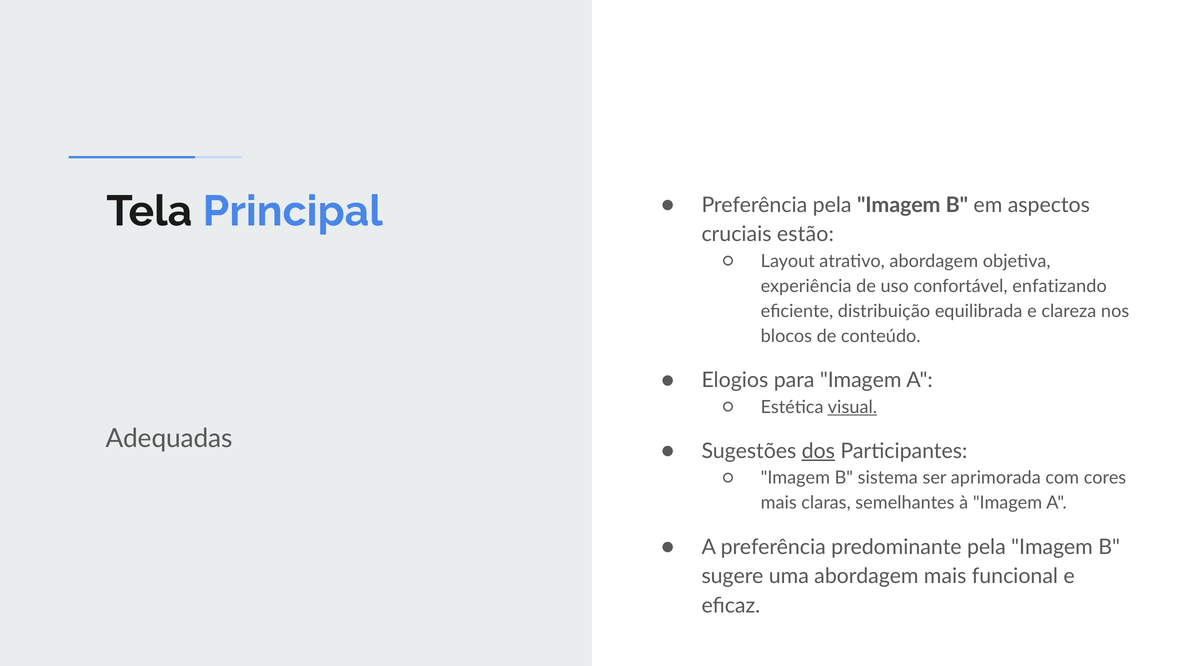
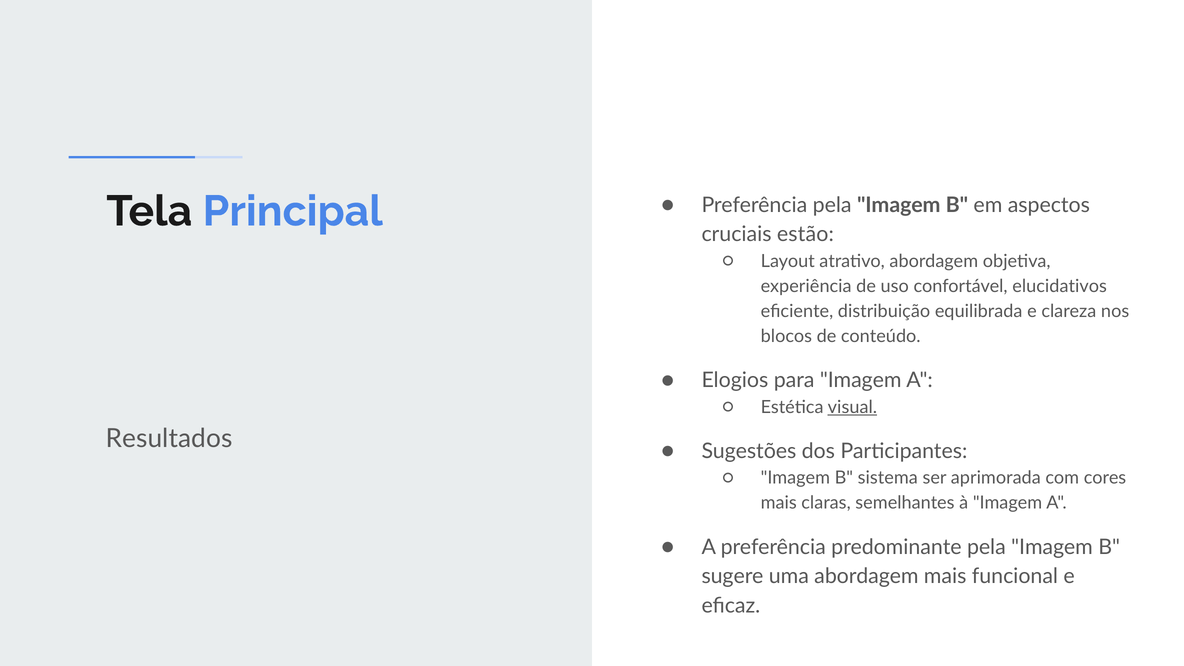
enfatizando: enfatizando -> elucidativos
Adequadas: Adequadas -> Resultados
dos underline: present -> none
